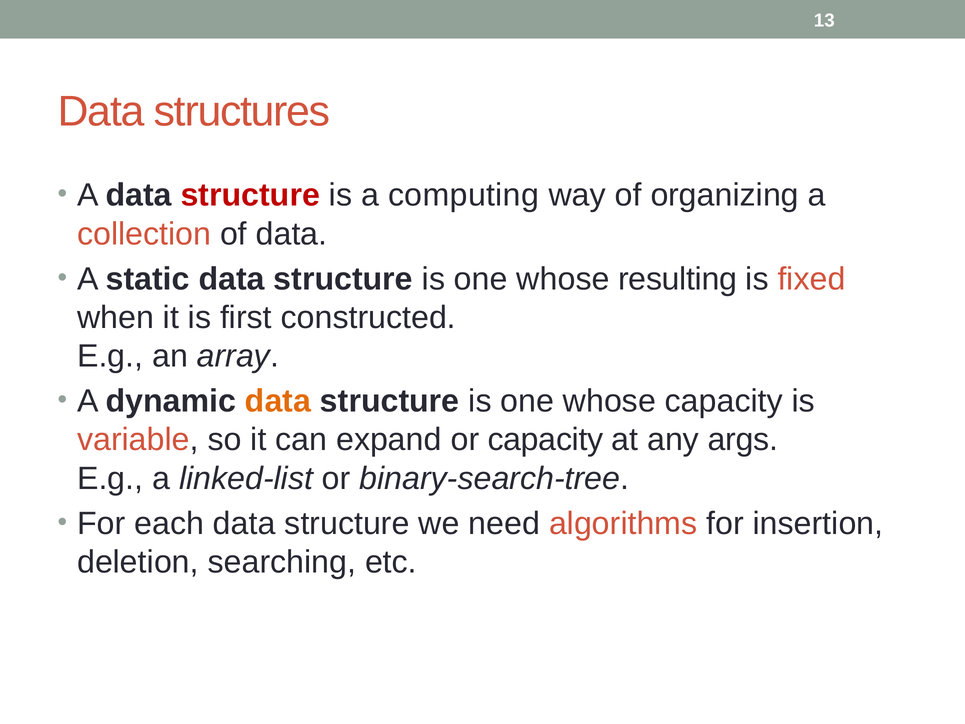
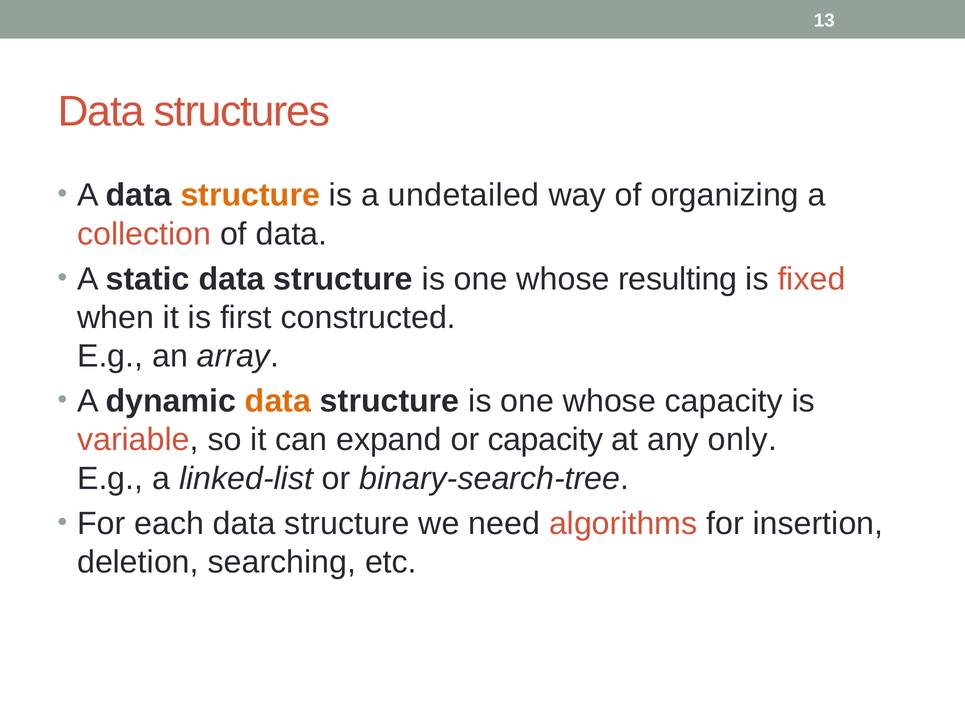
structure at (250, 195) colour: red -> orange
computing: computing -> undetailed
args: args -> only
